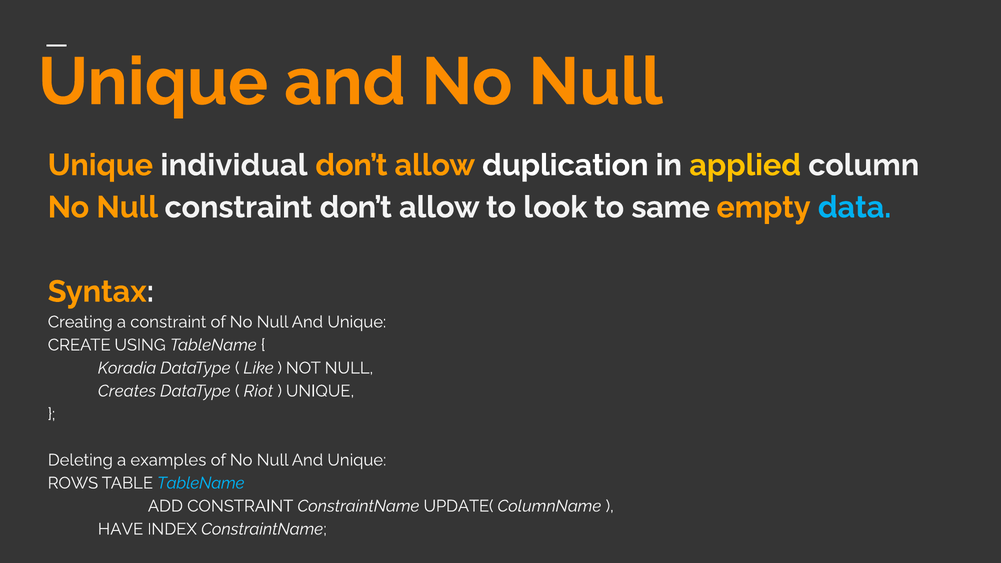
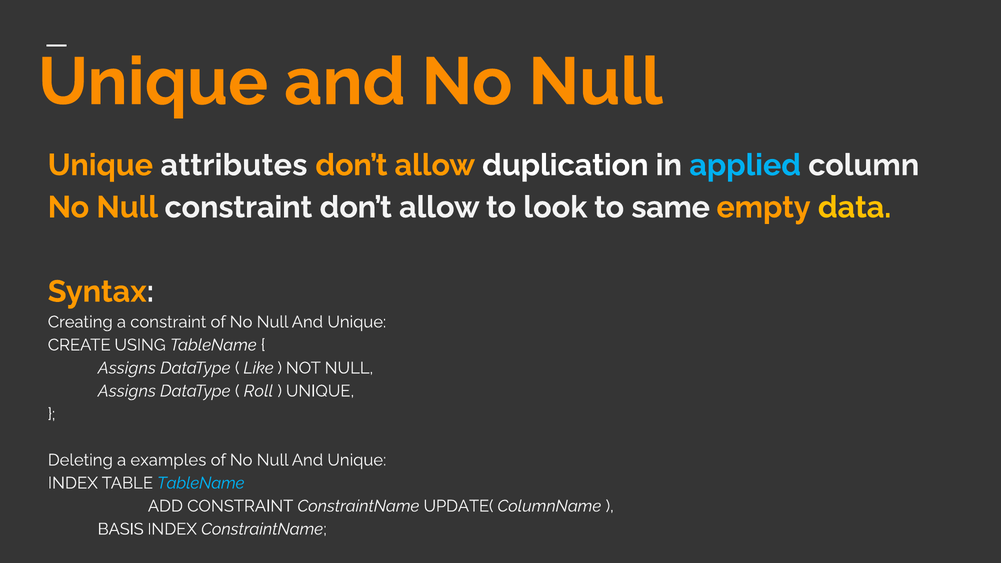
individual: individual -> attributes
applied colour: yellow -> light blue
data colour: light blue -> yellow
Koradia at (127, 368): Koradia -> Assigns
Creates at (127, 391): Creates -> Assigns
Riot: Riot -> Roll
ROWS at (73, 483): ROWS -> INDEX
HAVE: HAVE -> BASIS
